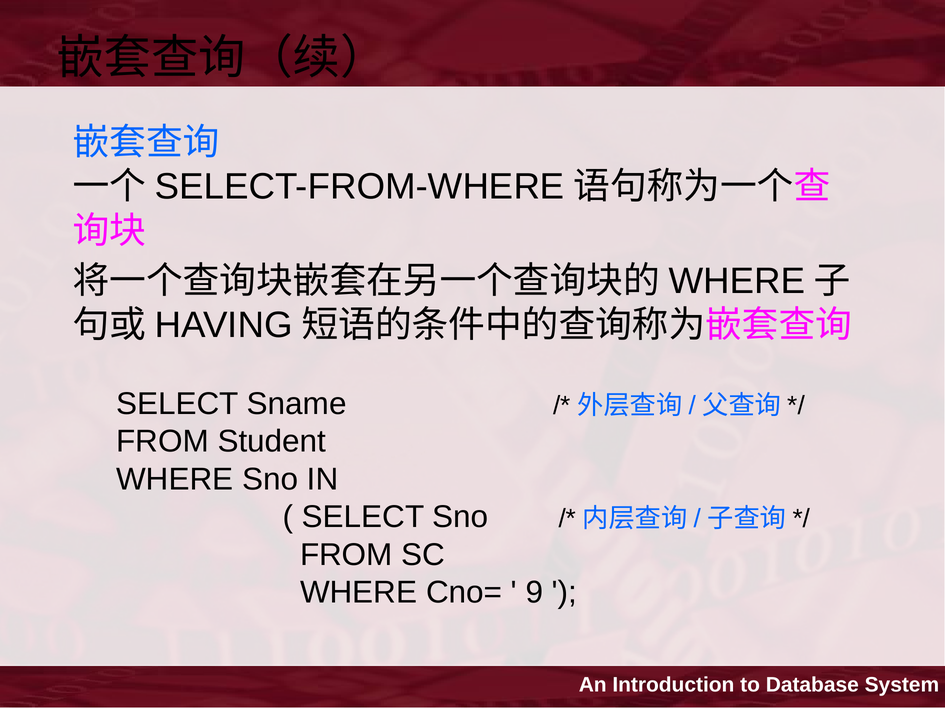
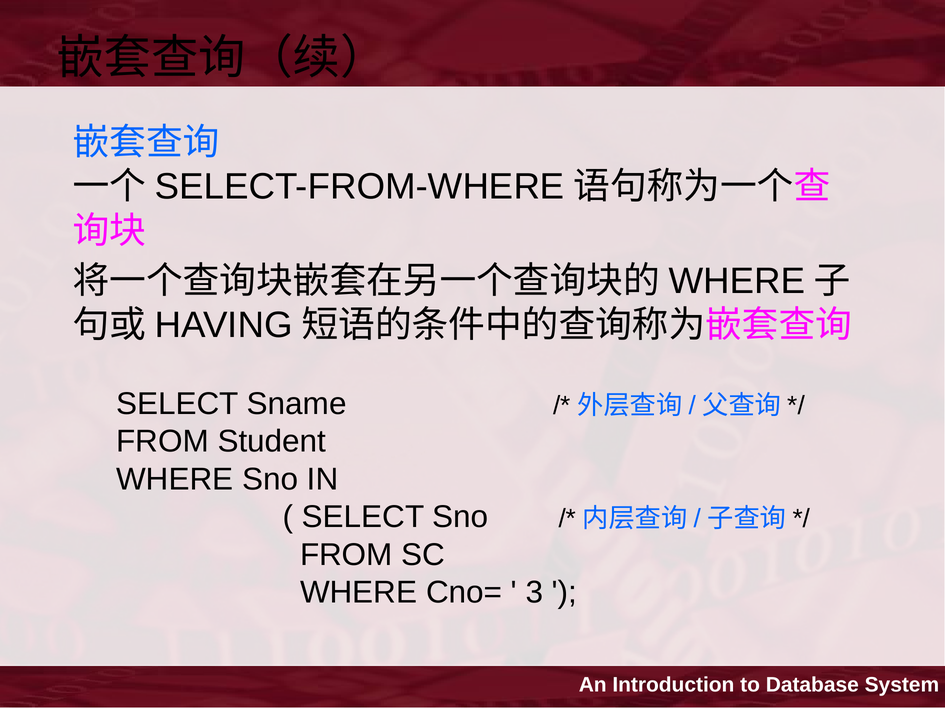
9: 9 -> 3
